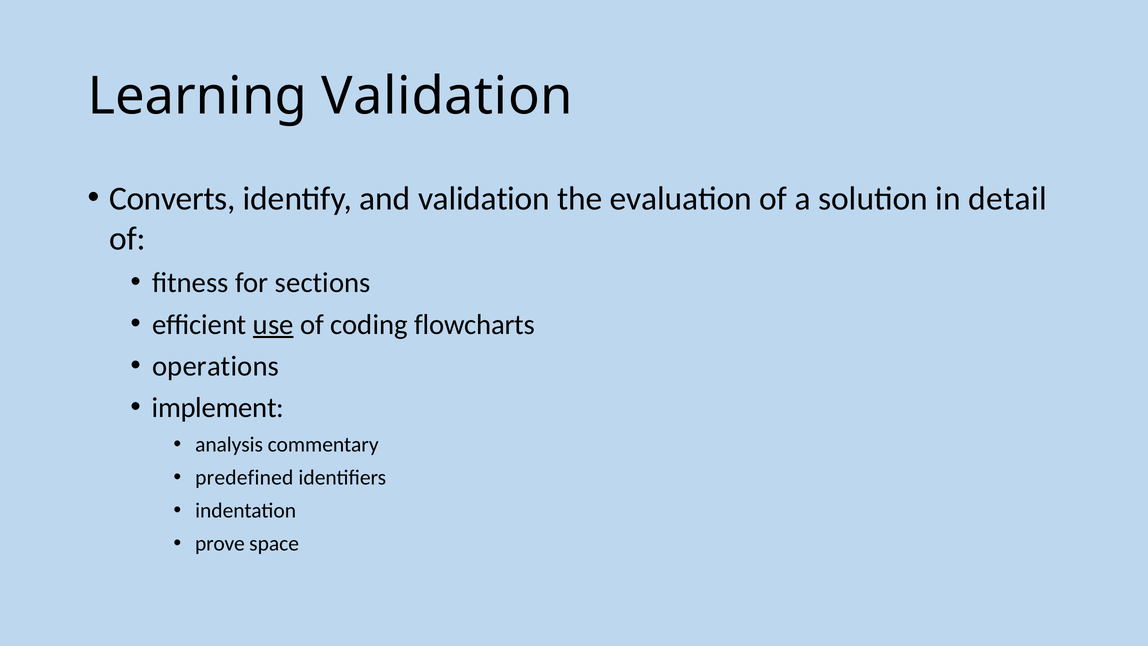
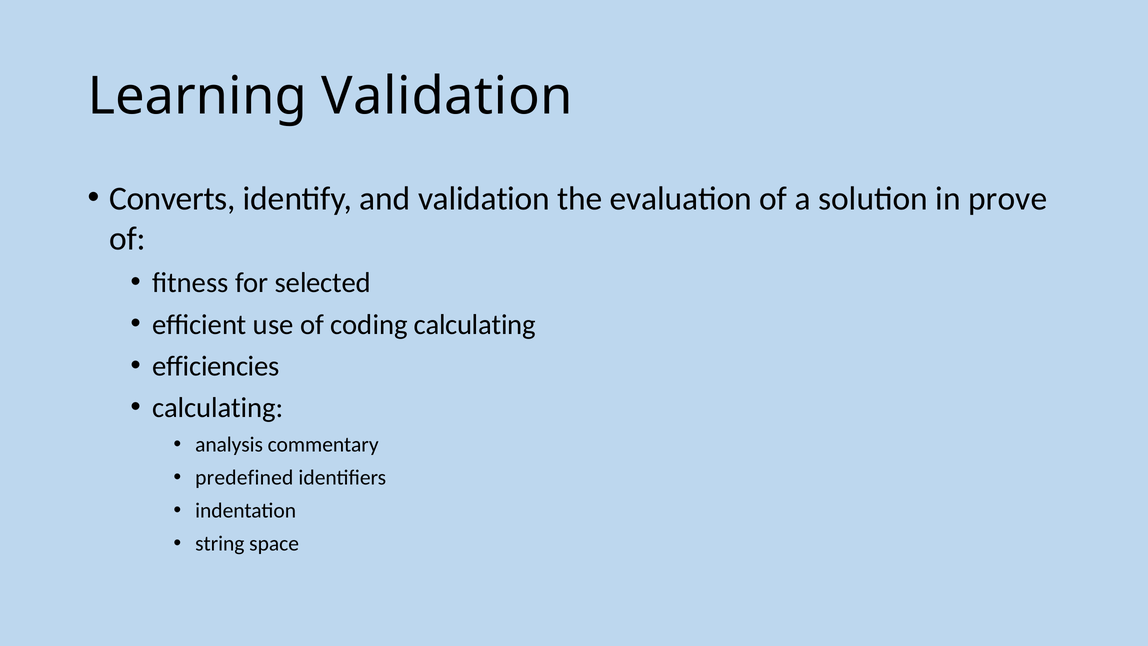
detail: detail -> prove
sections: sections -> selected
use underline: present -> none
coding flowcharts: flowcharts -> calculating
operations: operations -> efficiencies
implement at (218, 408): implement -> calculating
prove: prove -> string
